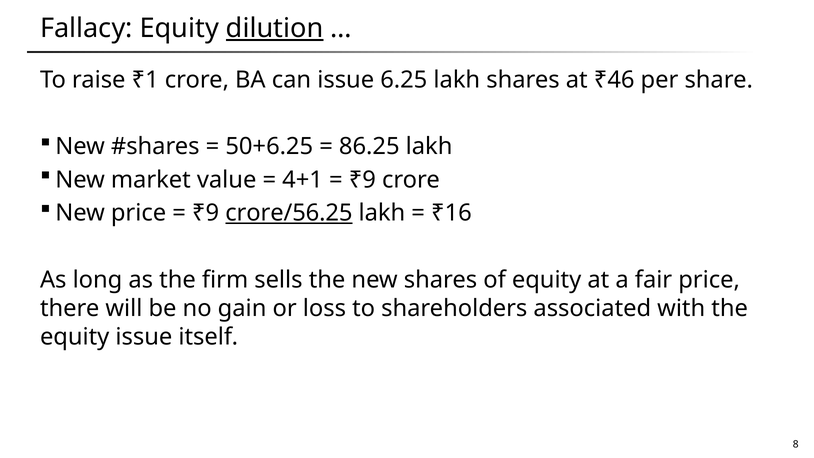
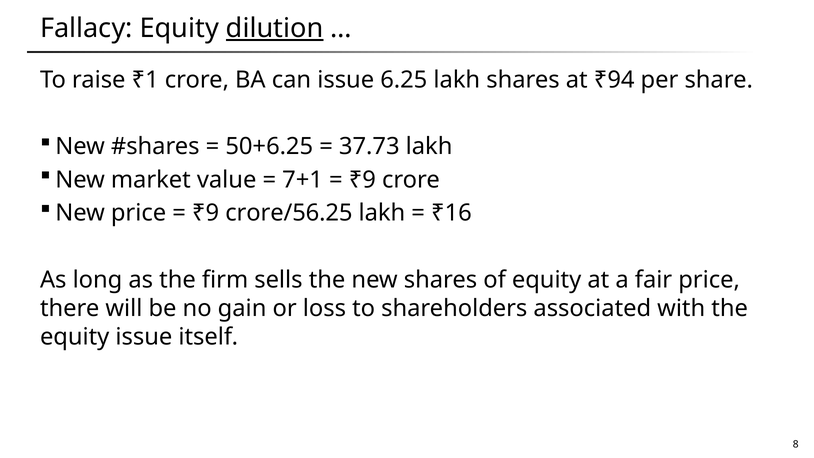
₹46: ₹46 -> ₹94
86.25: 86.25 -> 37.73
4+1: 4+1 -> 7+1
crore/56.25 underline: present -> none
